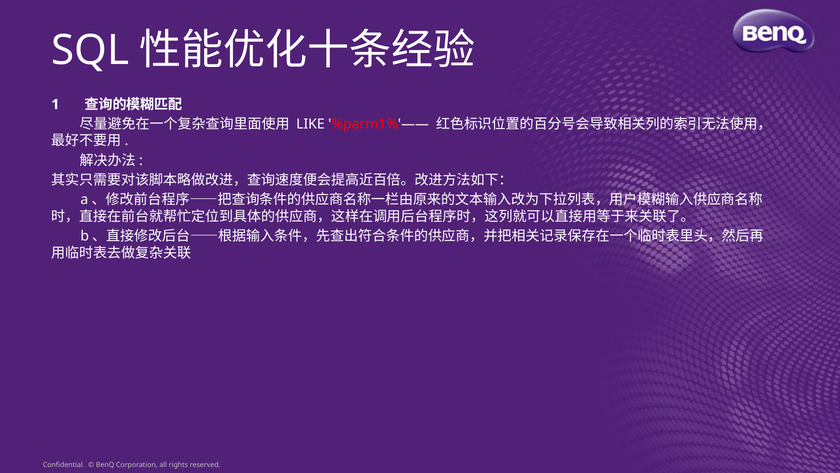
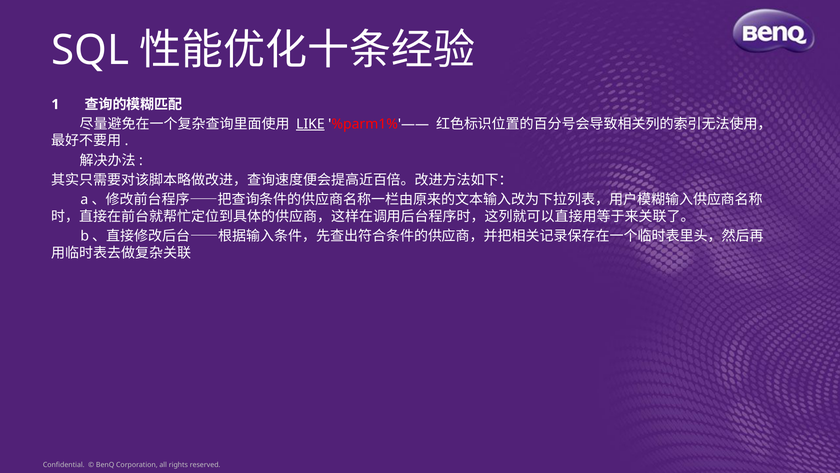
LIKE underline: none -> present
